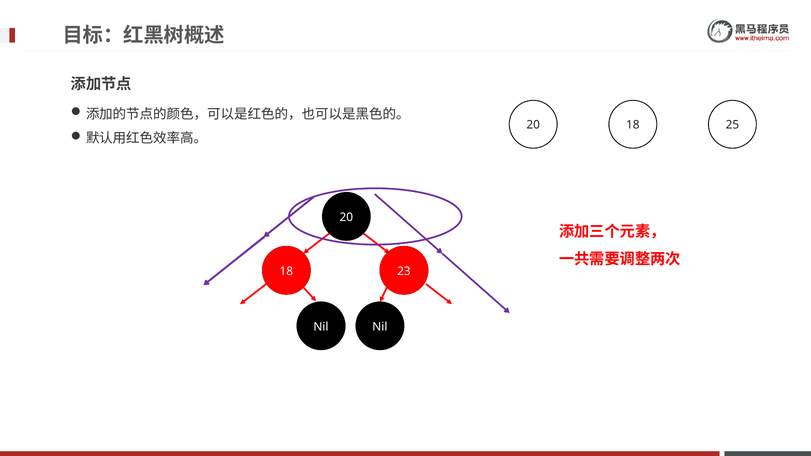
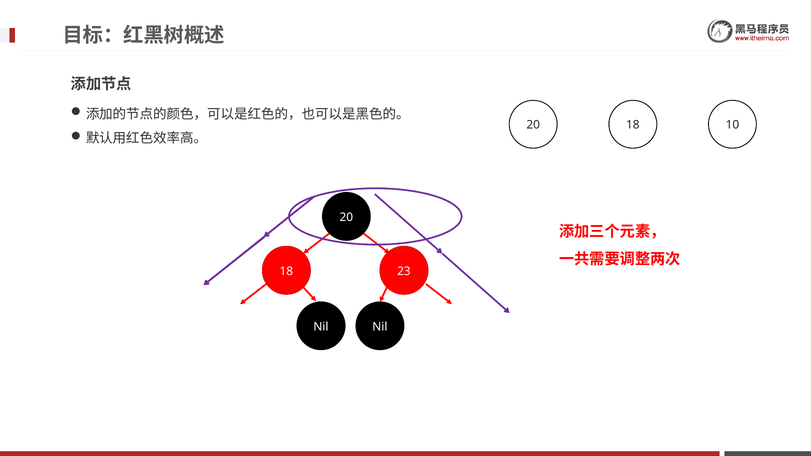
25: 25 -> 10
